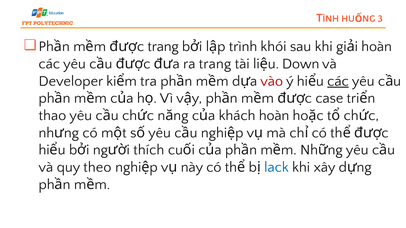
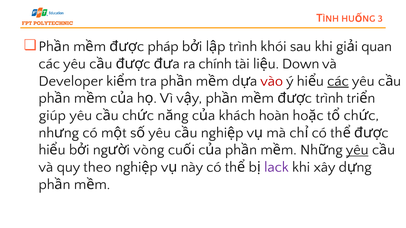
trang at (163, 47): trang -> pháp
hoàn at (377, 47): hoàn -> quan
ra trang: trang -> chính
case at (329, 98): case -> trình
thao: thao -> giúp
thích: thích -> vòng
yêu at (357, 150) underline: none -> present
lack colour: blue -> purple
